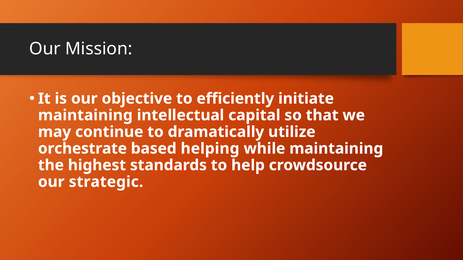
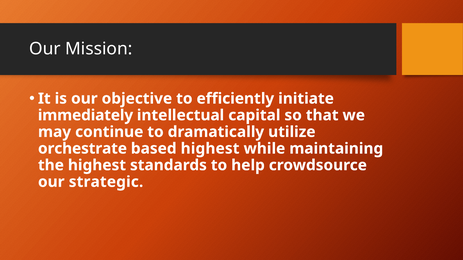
maintaining at (85, 115): maintaining -> immediately
based helping: helping -> highest
